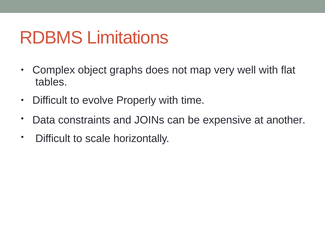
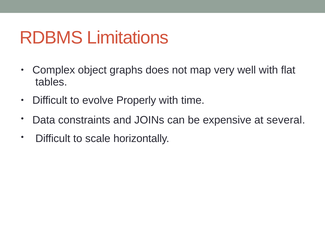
another: another -> several
